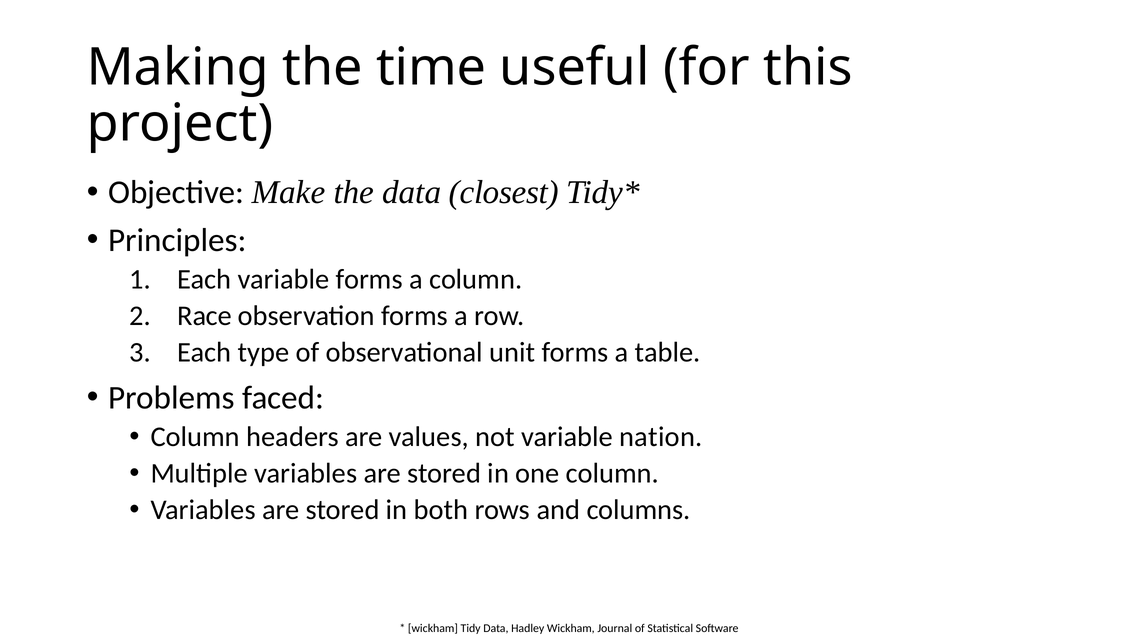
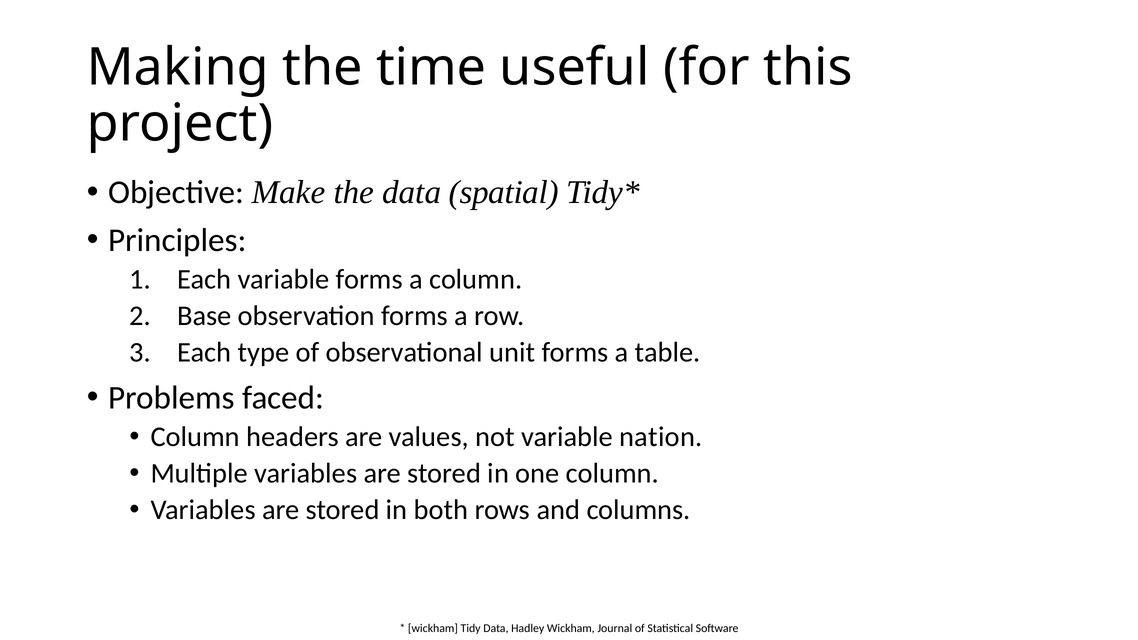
closest: closest -> spatial
Race: Race -> Base
